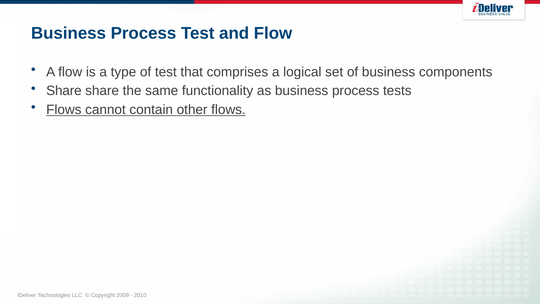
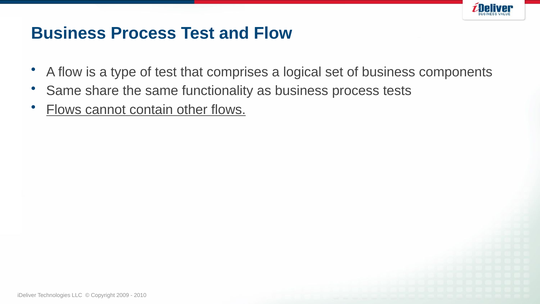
Share at (64, 91): Share -> Same
